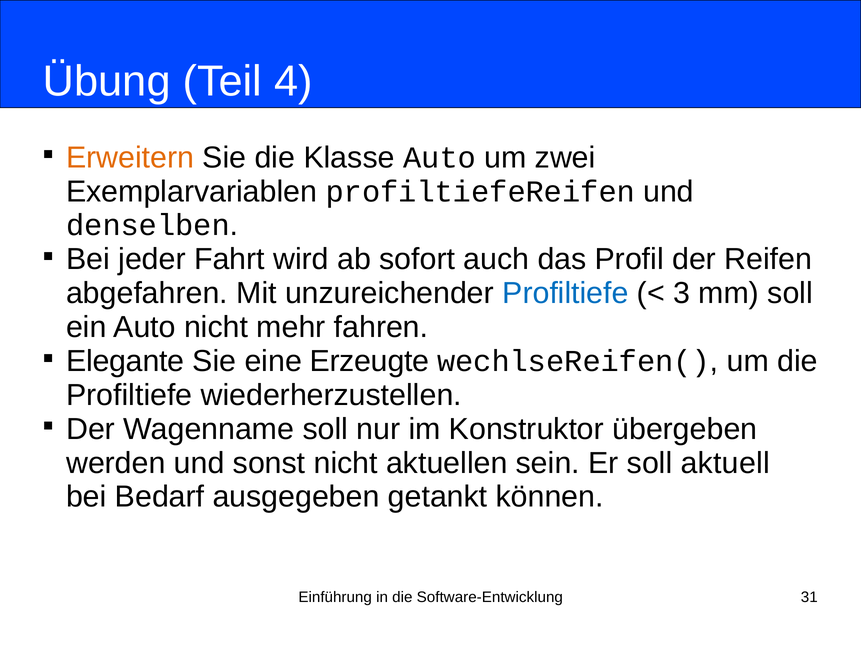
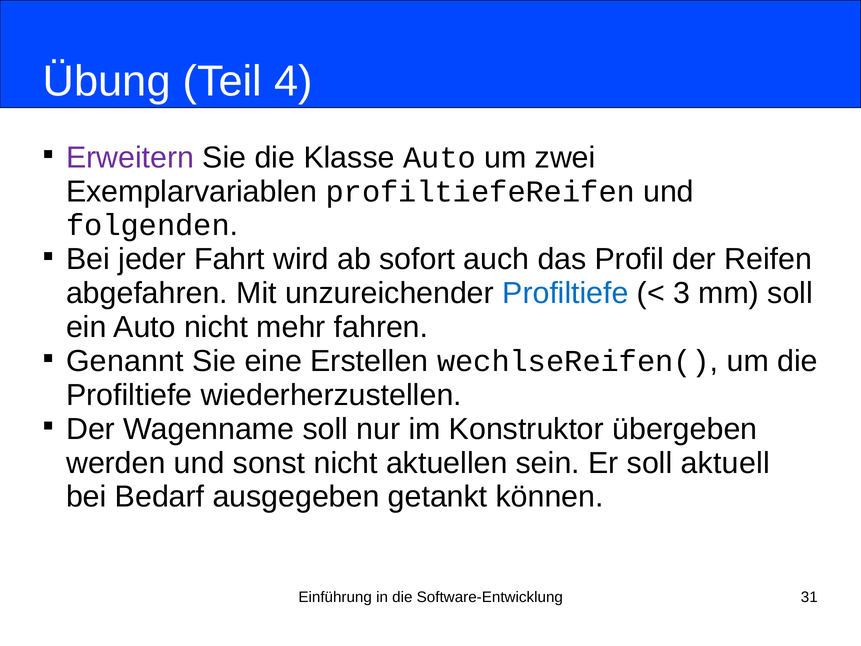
Erweitern colour: orange -> purple
denselben: denselben -> folgenden
Elegante: Elegante -> Genannt
Erzeugte: Erzeugte -> Erstellen
